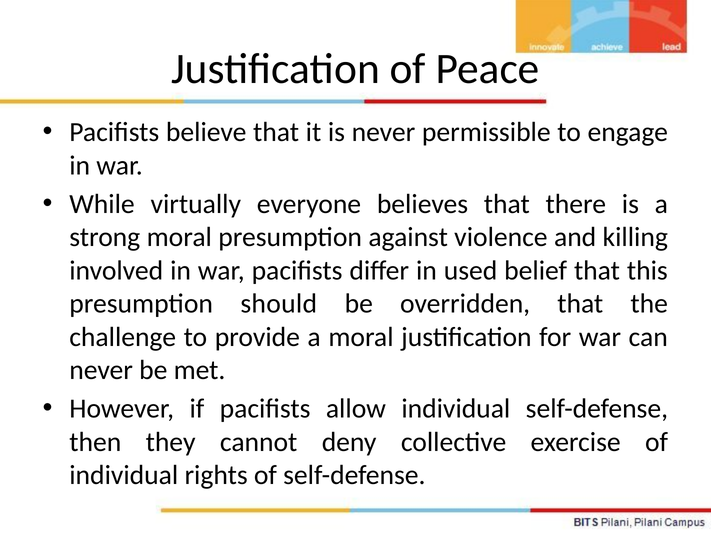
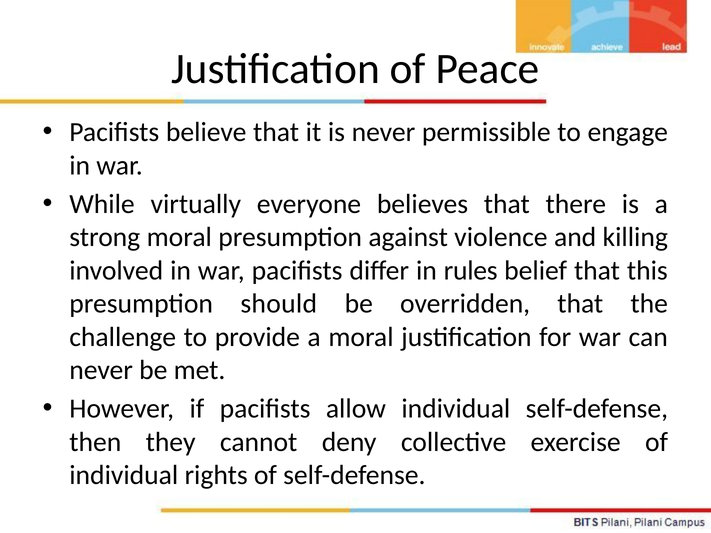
used: used -> rules
